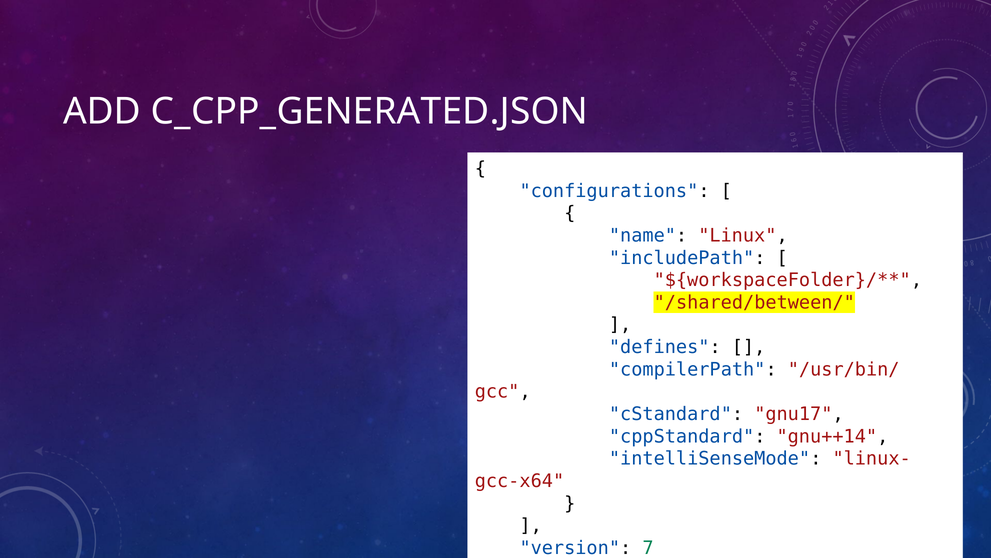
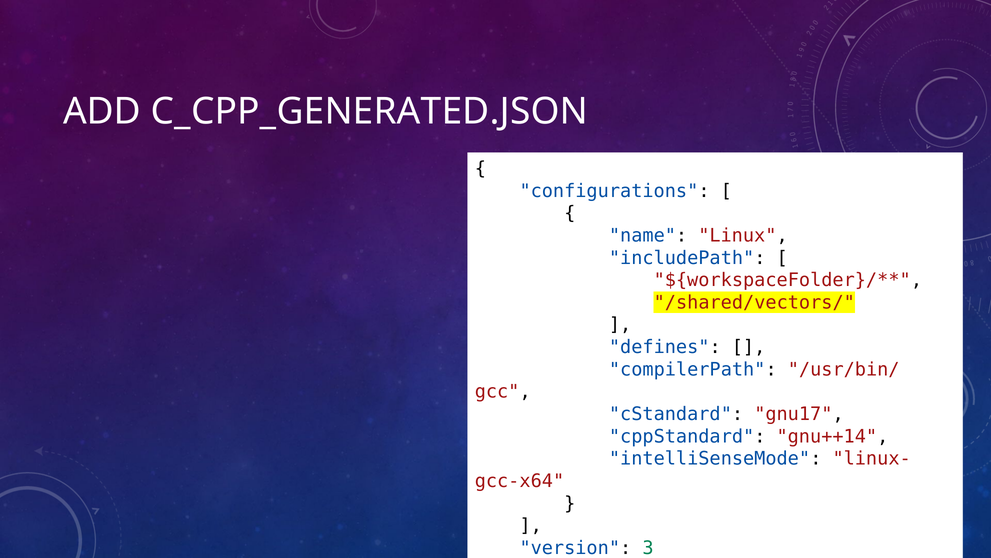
/shared/between/: /shared/between/ -> /shared/vectors/
7: 7 -> 3
